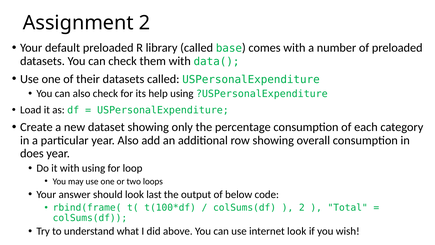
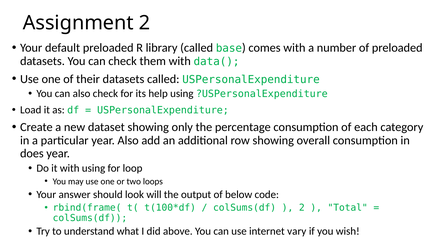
last: last -> will
internet look: look -> vary
